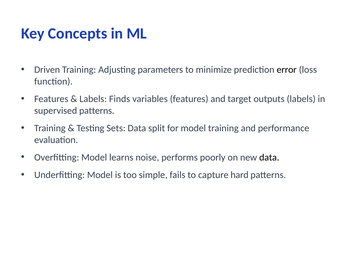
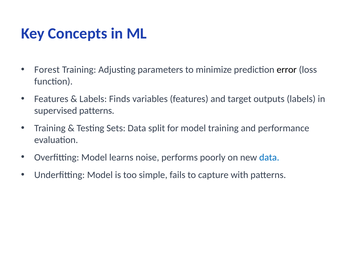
Driven: Driven -> Forest
data at (269, 157) colour: black -> blue
hard: hard -> with
